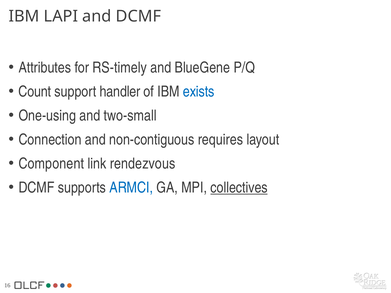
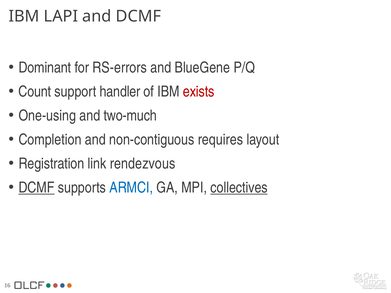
Attributes: Attributes -> Dominant
RS-timely: RS-timely -> RS-errors
exists colour: blue -> red
two-small: two-small -> two-much
Connection: Connection -> Completion
Component: Component -> Registration
DCMF at (36, 188) underline: none -> present
